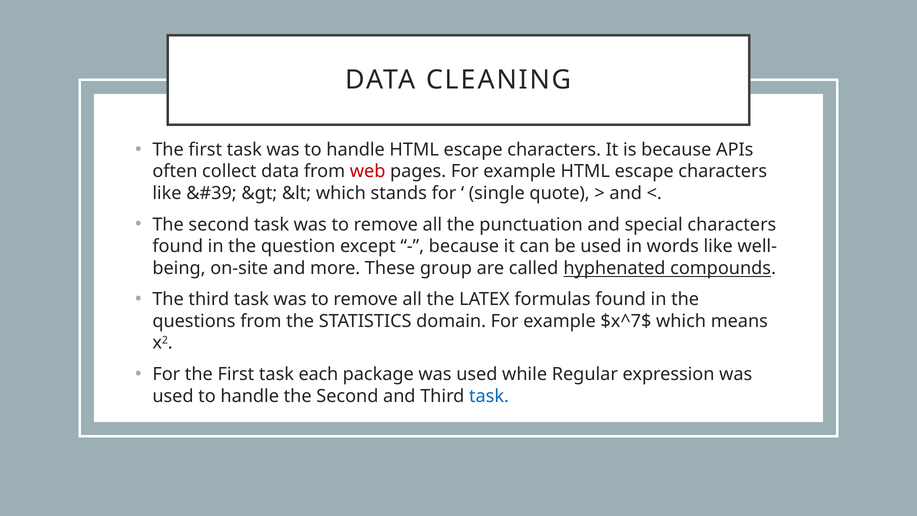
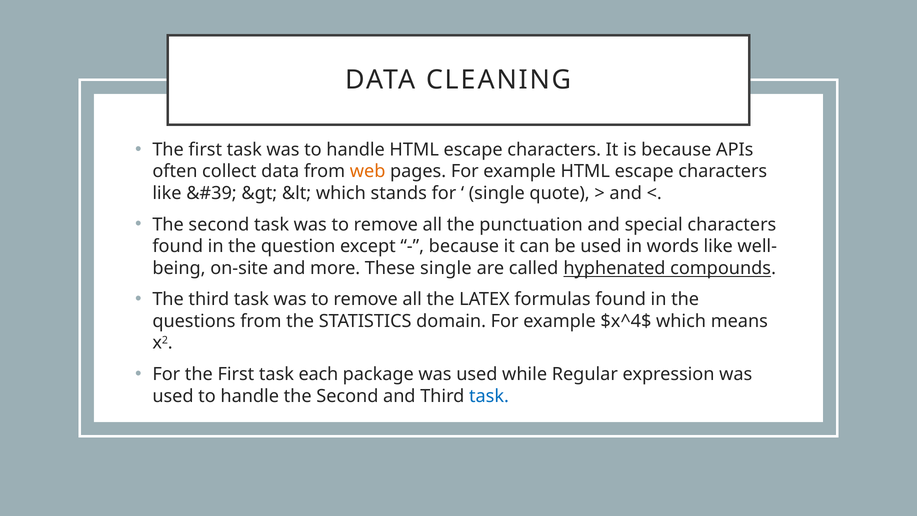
web colour: red -> orange
These group: group -> single
$x^7$: $x^7$ -> $x^4$
